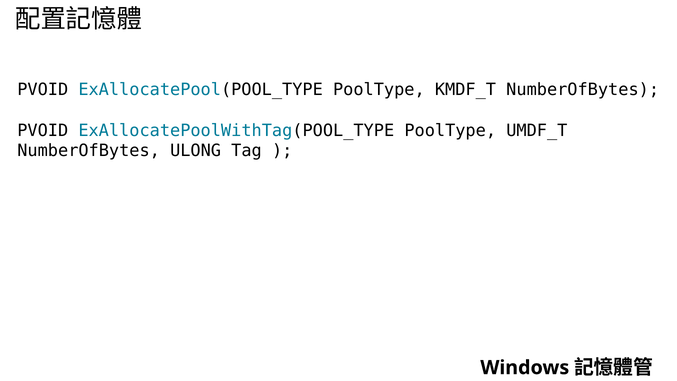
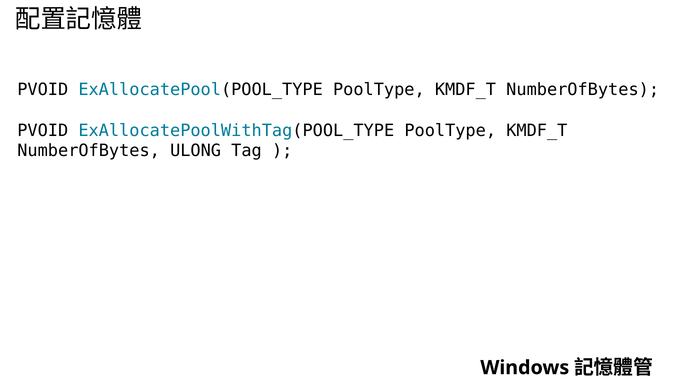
ExAllocatePoolWithTag(POOL_TYPE PoolType UMDF_T: UMDF_T -> KMDF_T
